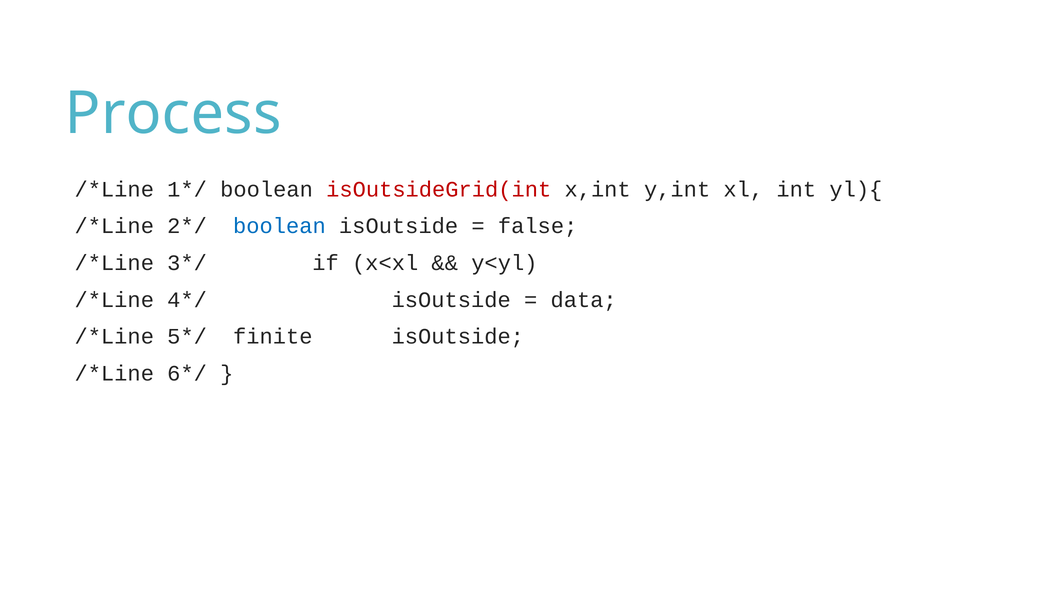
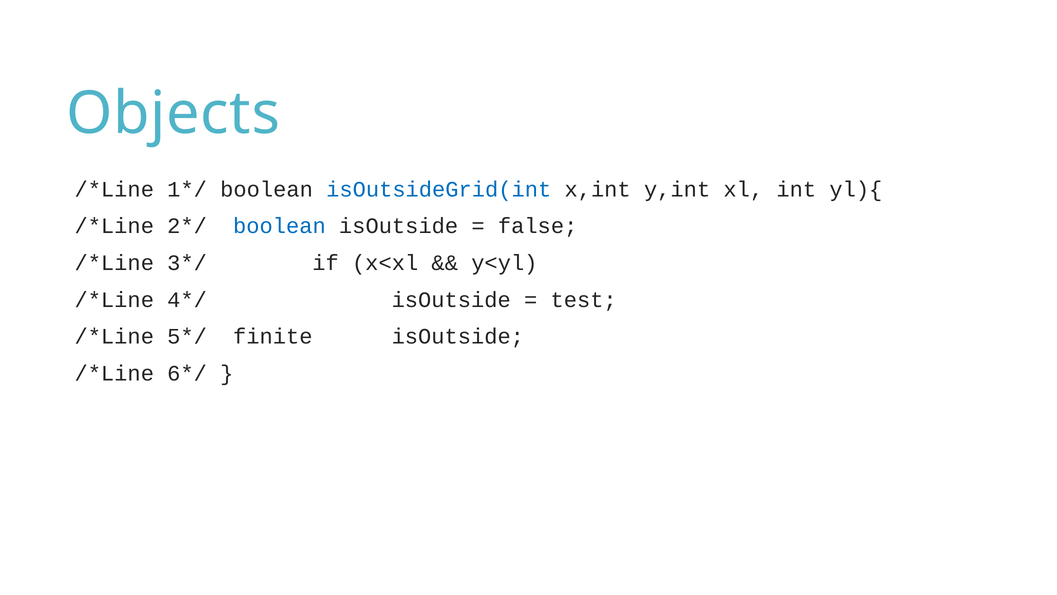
Process: Process -> Objects
isOutsideGrid(int colour: red -> blue
data: data -> test
